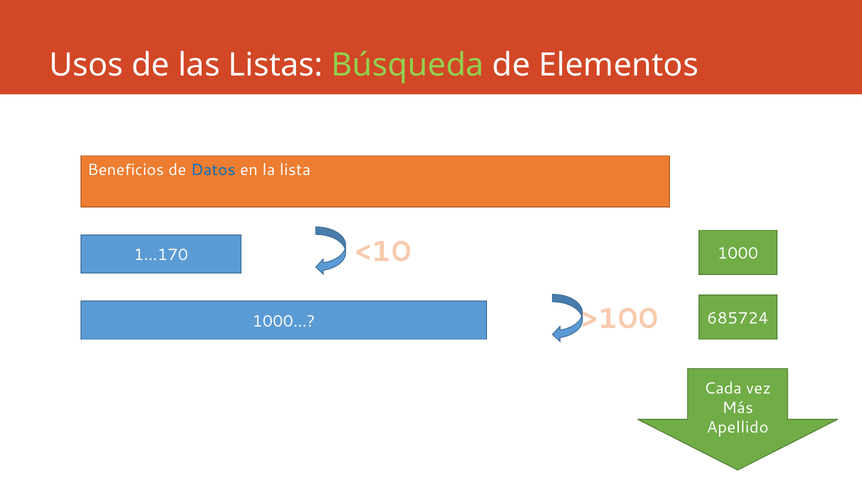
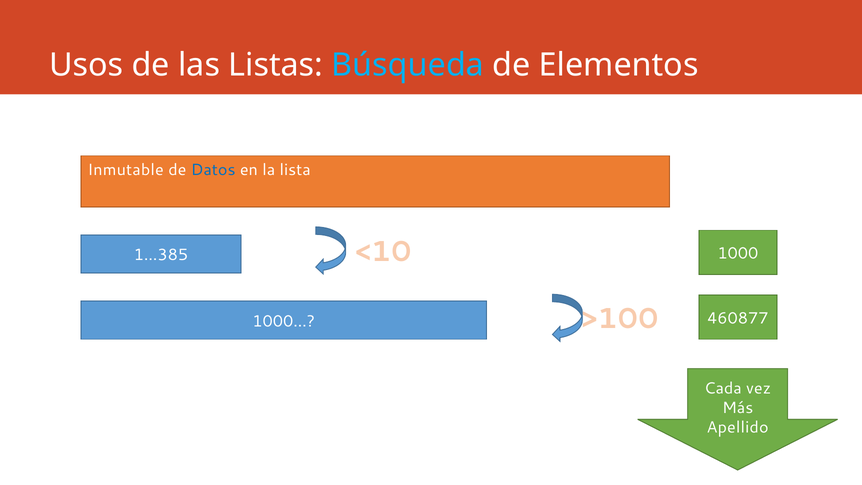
Búsqueda colour: light green -> light blue
Beneficios: Beneficios -> Inmutable
1…170: 1…170 -> 1…385
685724: 685724 -> 460877
